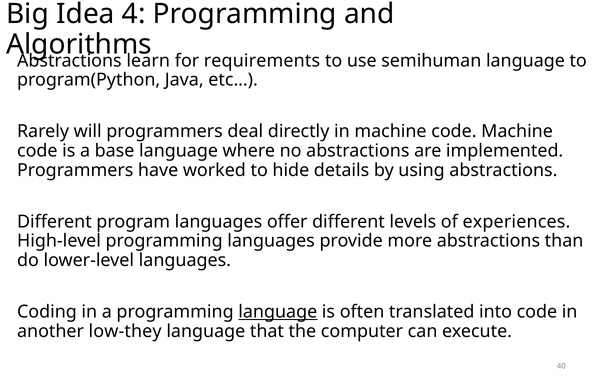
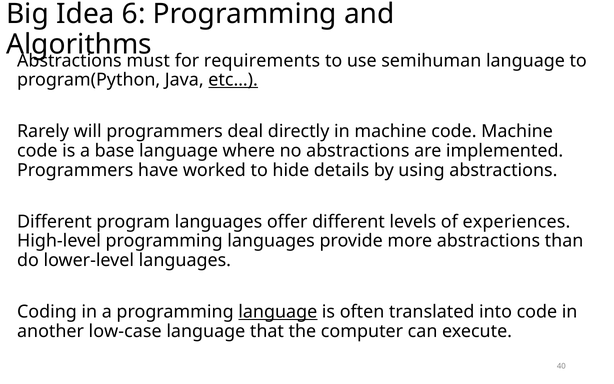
4: 4 -> 6
learn: learn -> must
etc… underline: none -> present
low-they: low-they -> low-case
